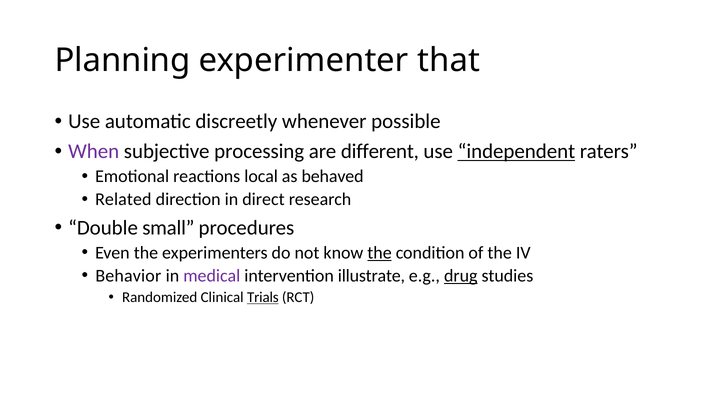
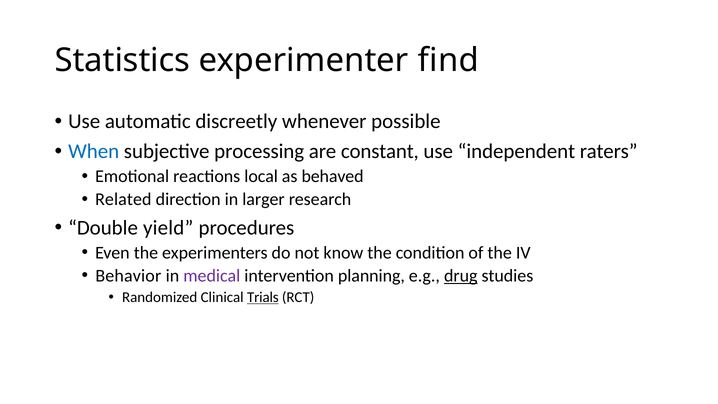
Planning: Planning -> Statistics
that: that -> find
When colour: purple -> blue
different: different -> constant
independent underline: present -> none
direct: direct -> larger
small: small -> yield
the at (380, 253) underline: present -> none
illustrate: illustrate -> planning
